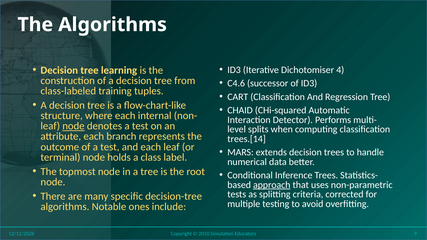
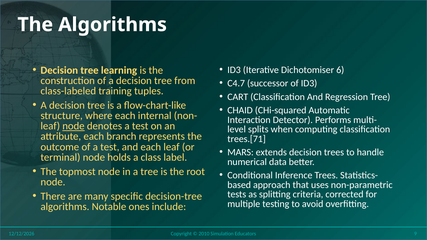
4: 4 -> 6
C4.6: C4.6 -> C4.7
trees.[14: trees.[14 -> trees.[71
approach underline: present -> none
